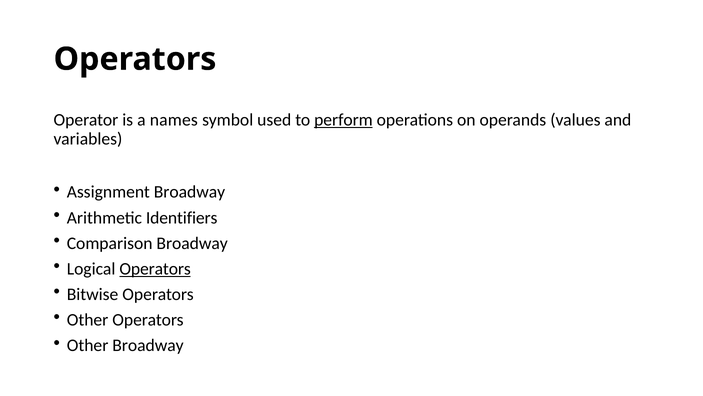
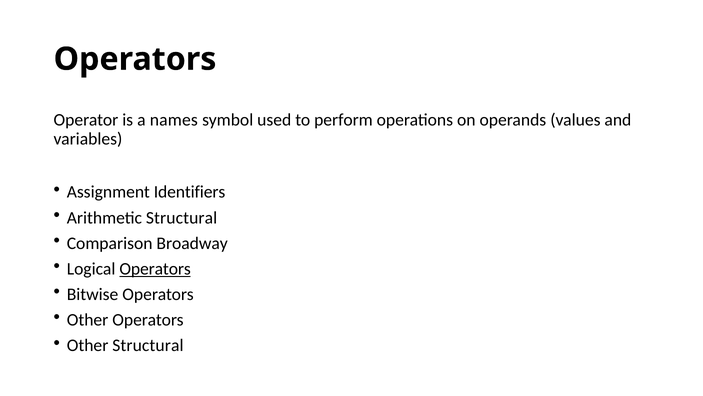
perform underline: present -> none
Assignment Broadway: Broadway -> Identifiers
Arithmetic Identifiers: Identifiers -> Structural
Other Broadway: Broadway -> Structural
